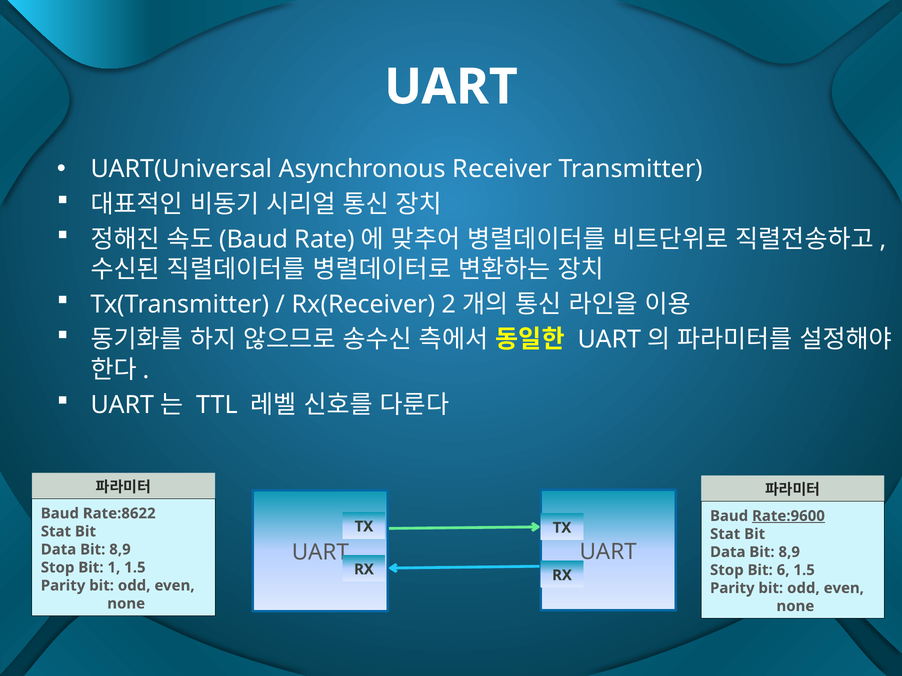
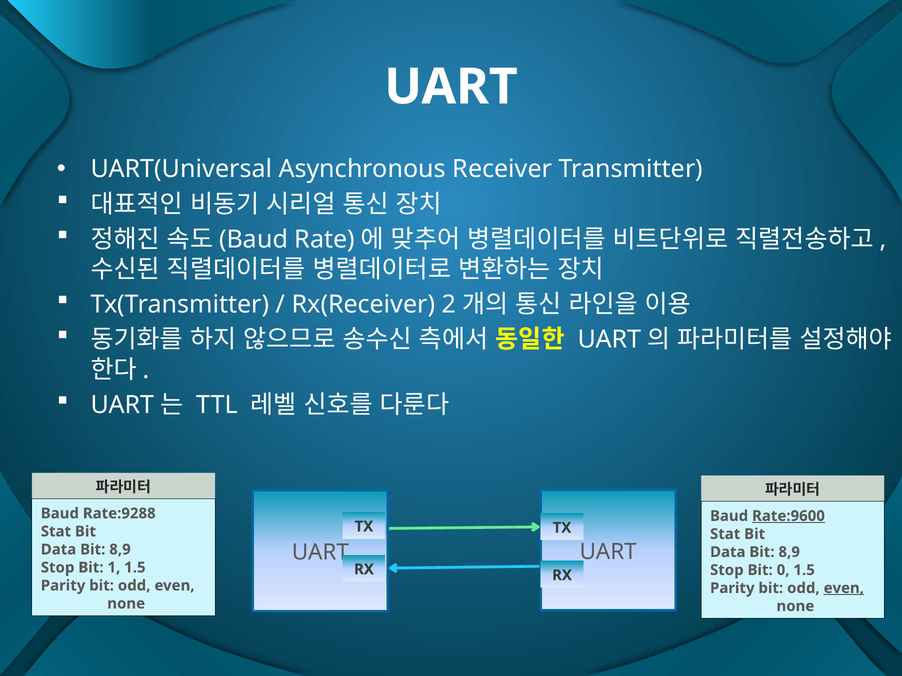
Rate:8622: Rate:8622 -> Rate:9288
6: 6 -> 0
even at (844, 589) underline: none -> present
